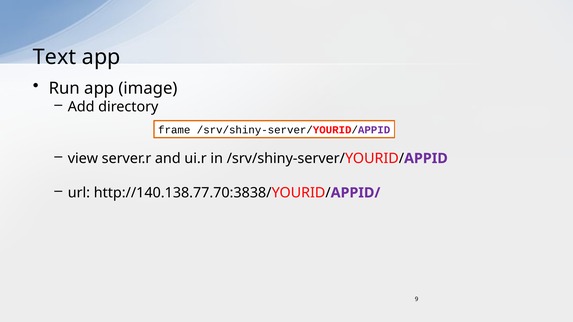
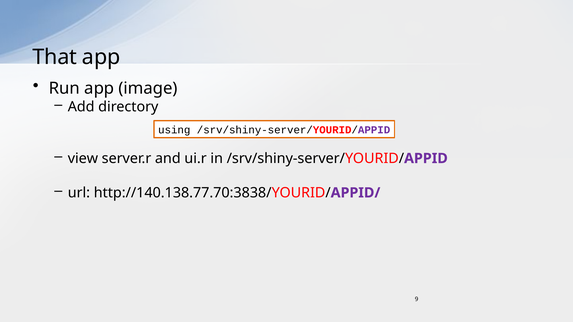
Text: Text -> That
frame: frame -> using
